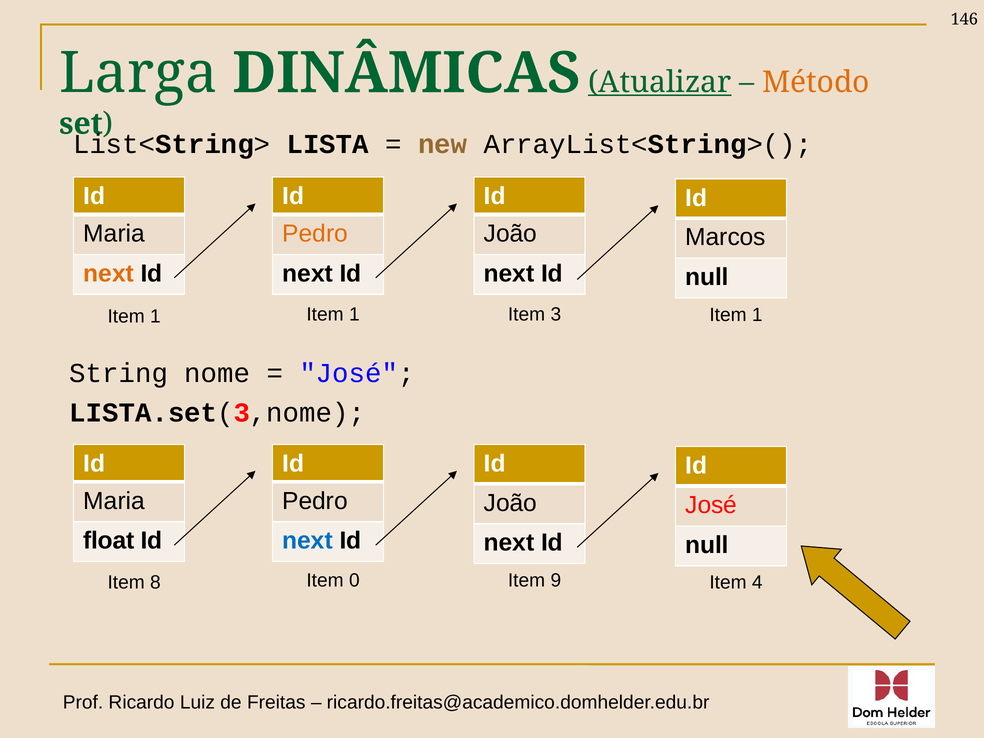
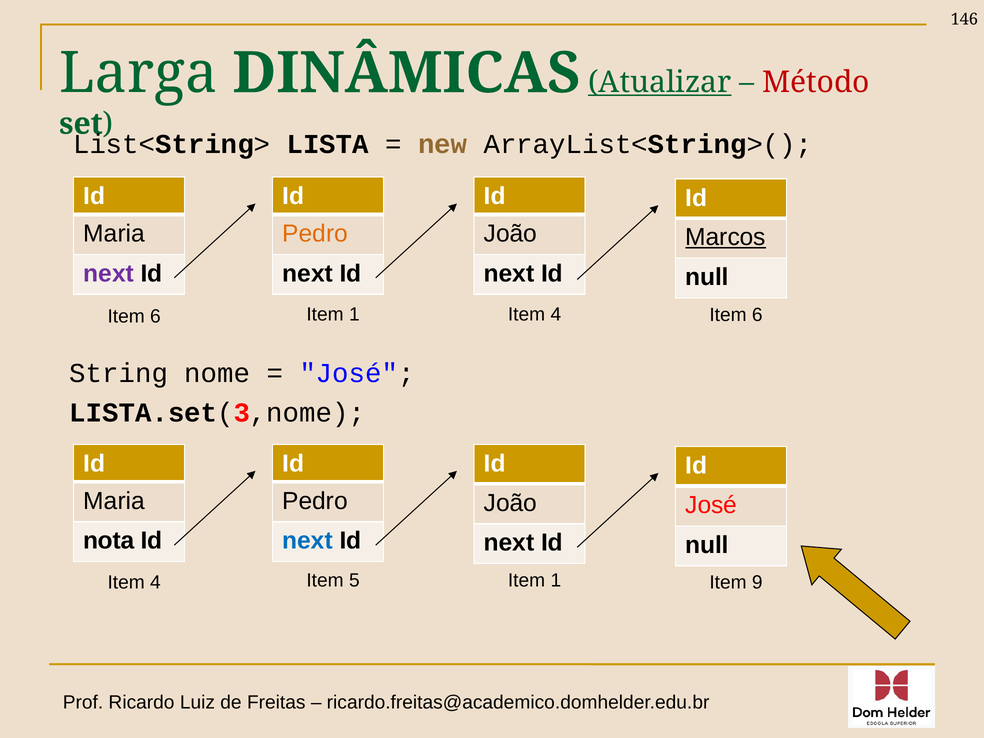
Método colour: orange -> red
Marcos underline: none -> present
next at (109, 274) colour: orange -> purple
1 at (757, 315): 1 -> 6
1 at (155, 317): 1 -> 6
1 Item 3: 3 -> 4
float: float -> nota
9 at (556, 580): 9 -> 1
8 at (155, 583): 8 -> 4
0: 0 -> 5
4: 4 -> 9
